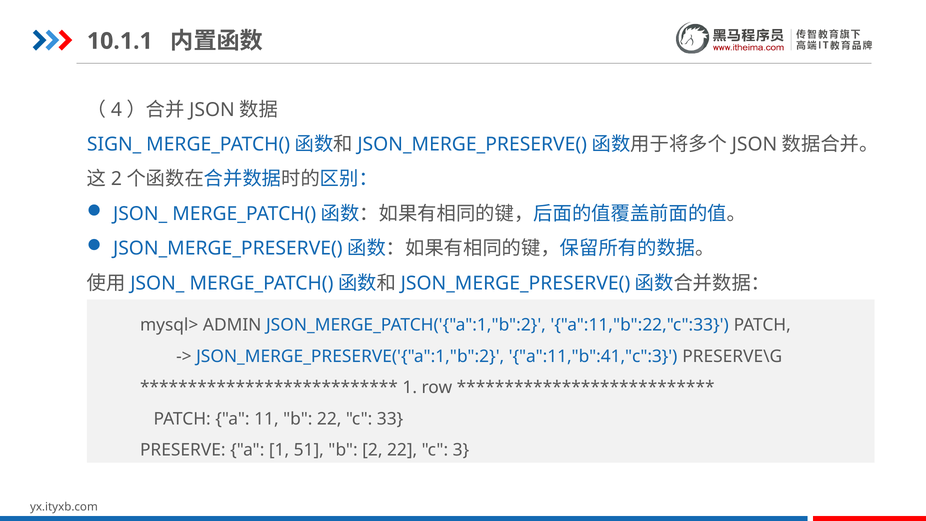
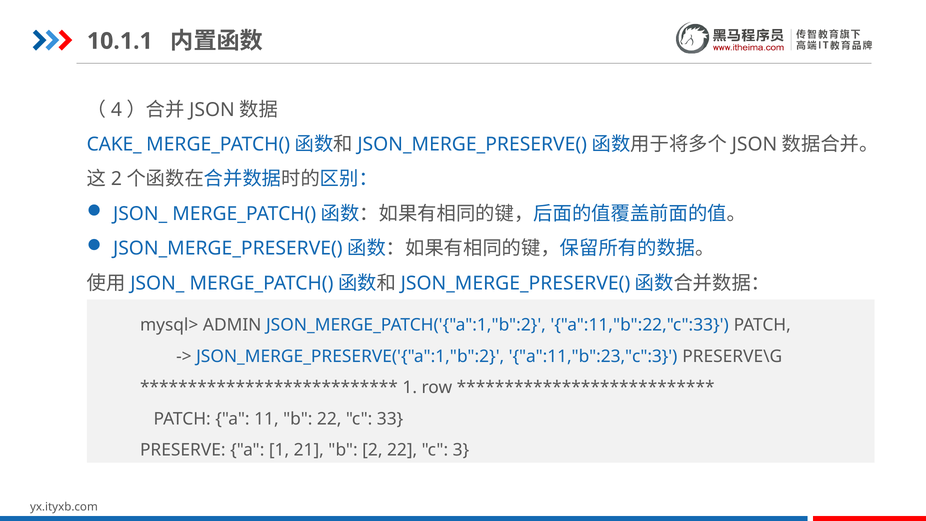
SIGN_: SIGN_ -> CAKE_
a":11,"b":41,"c":3: a":11,"b":41,"c":3 -> a":11,"b":23,"c":3
51: 51 -> 21
